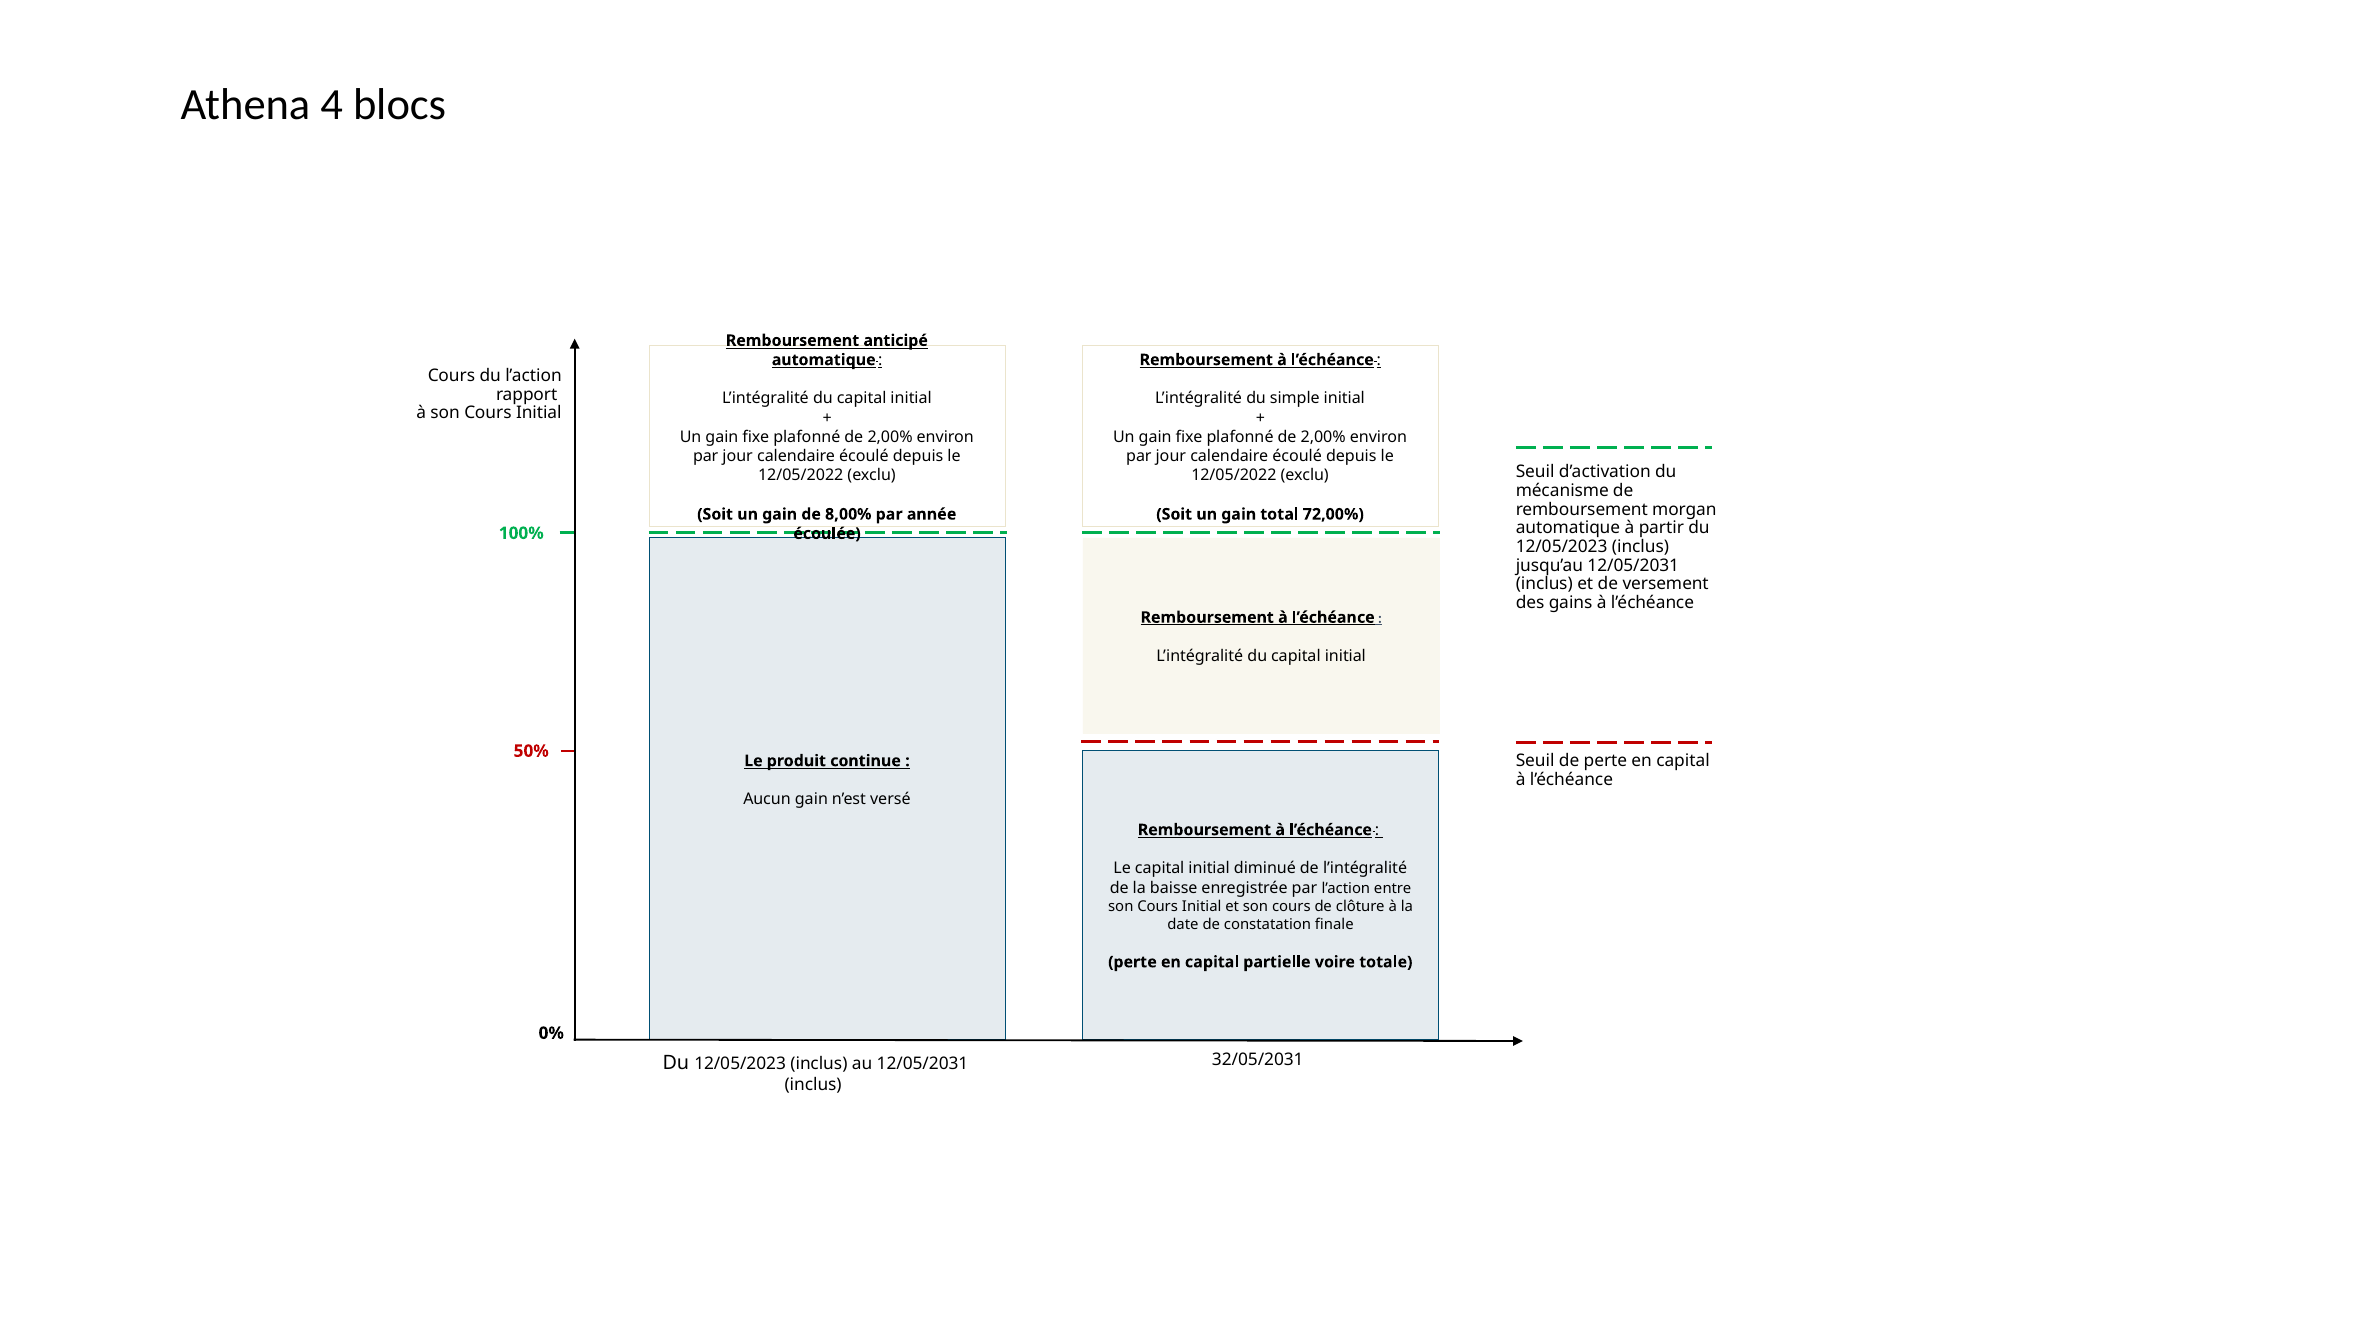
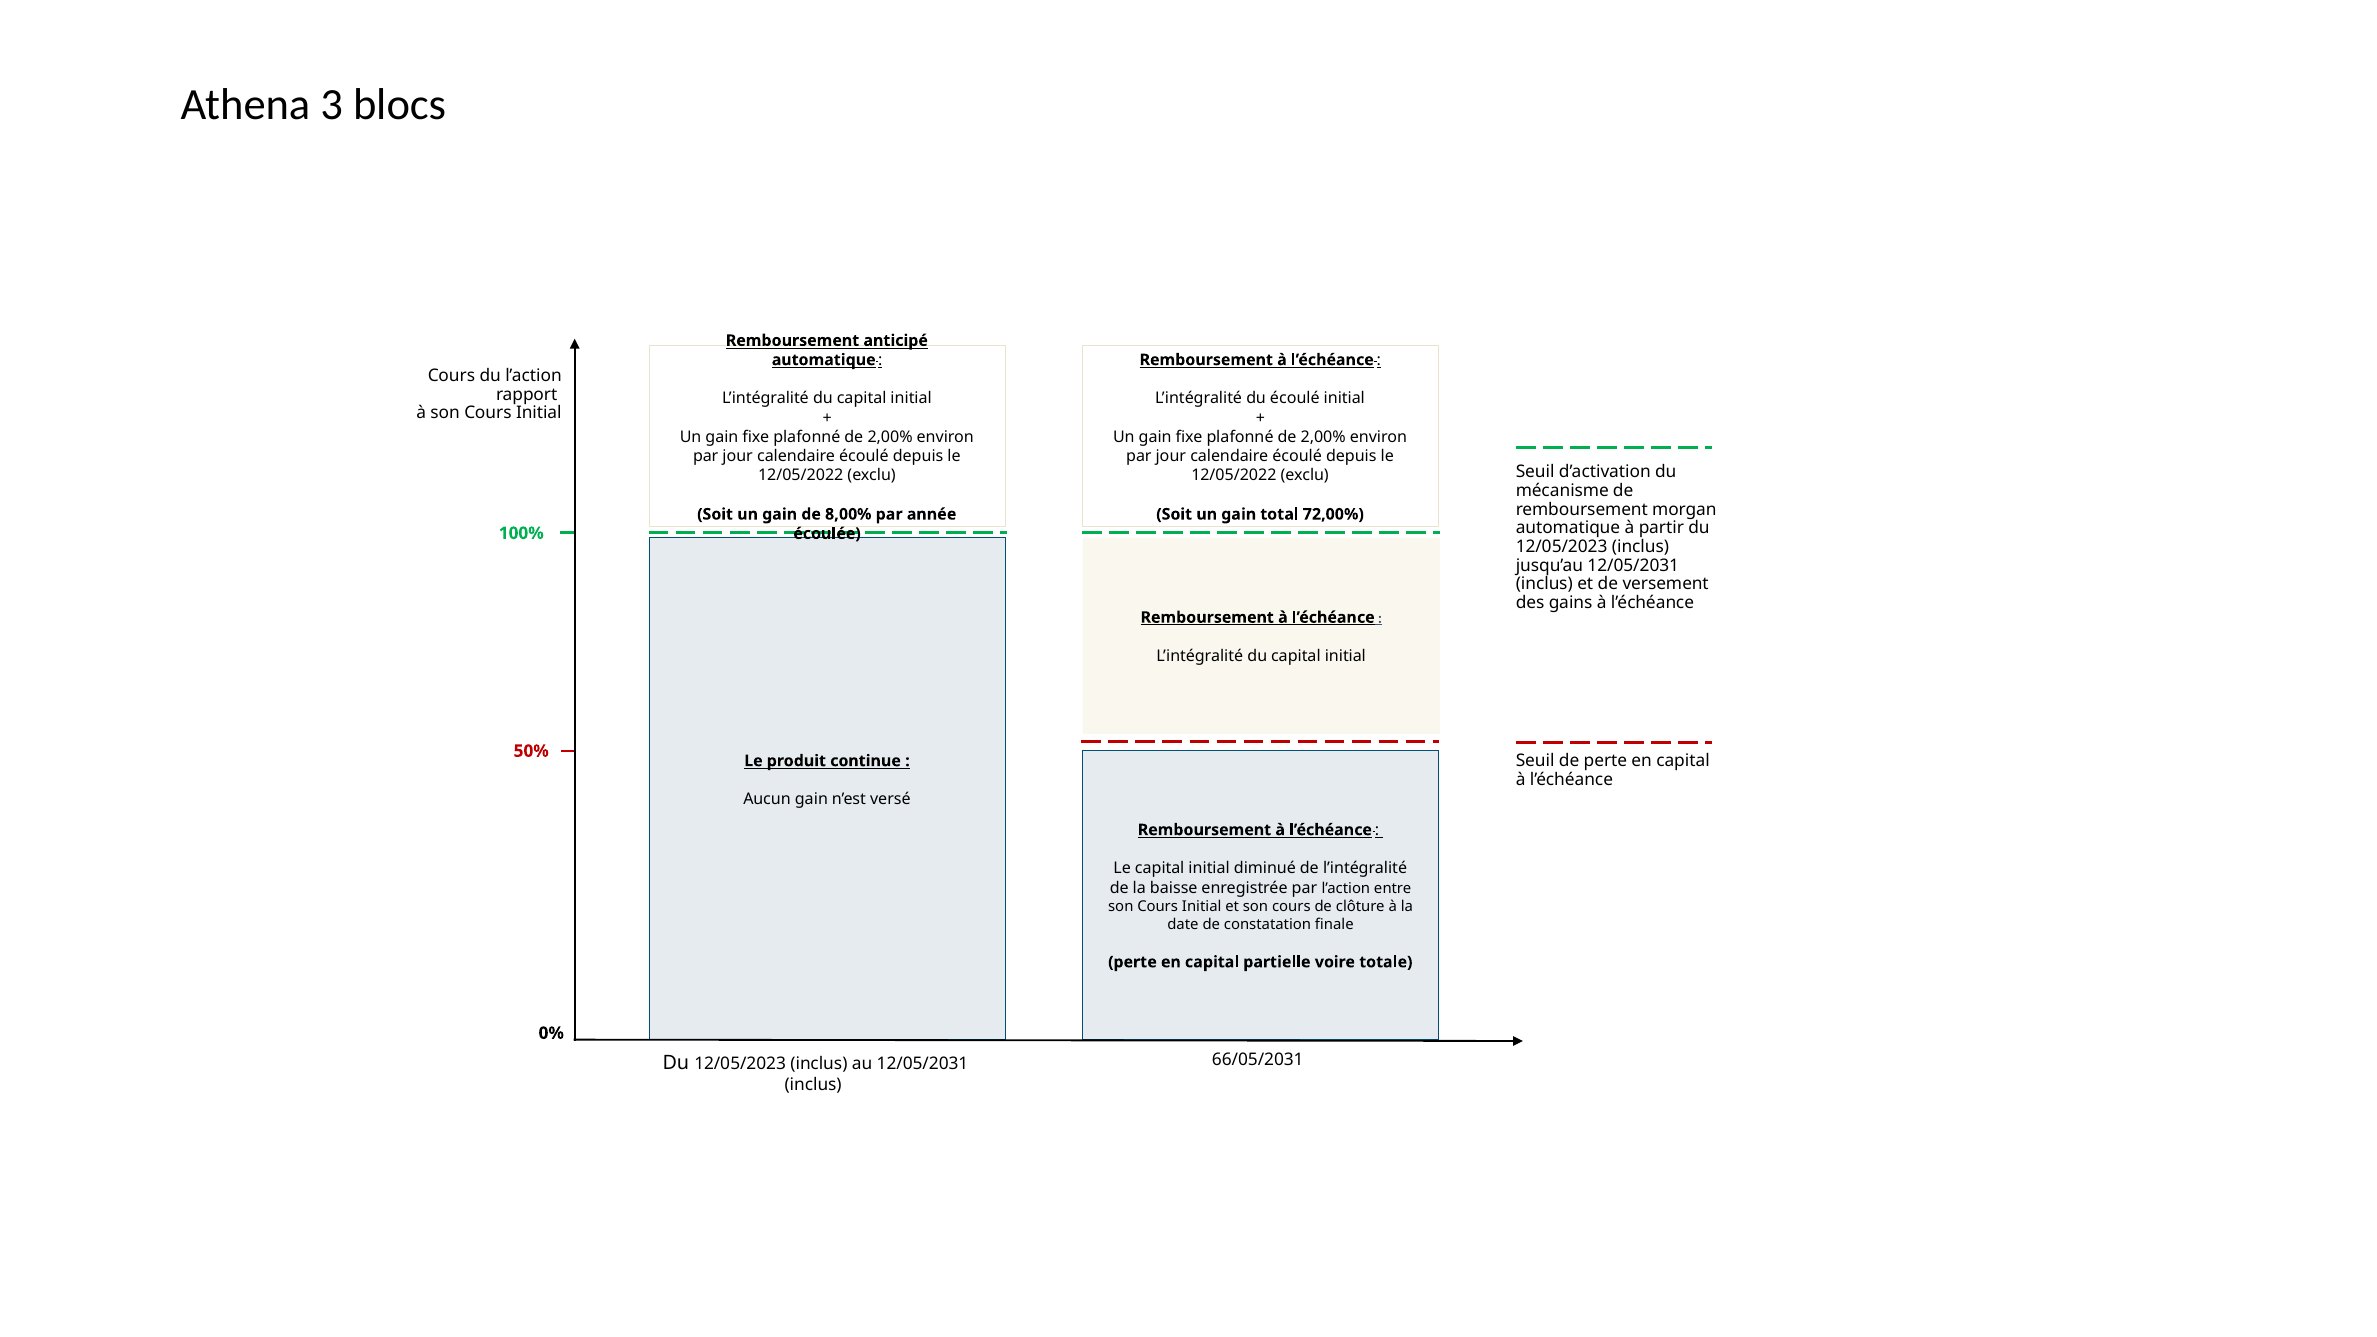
4: 4 -> 3
du simple: simple -> écoulé
32/05/2031: 32/05/2031 -> 66/05/2031
